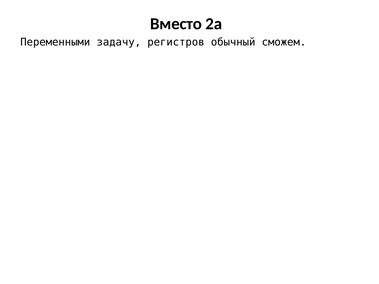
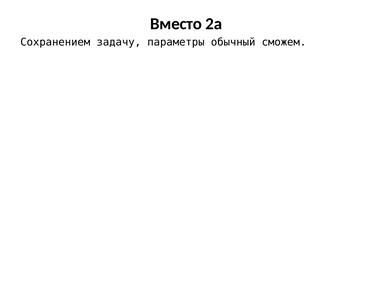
Переменными: Переменными -> Сохранением
регистров: регистров -> параметры
